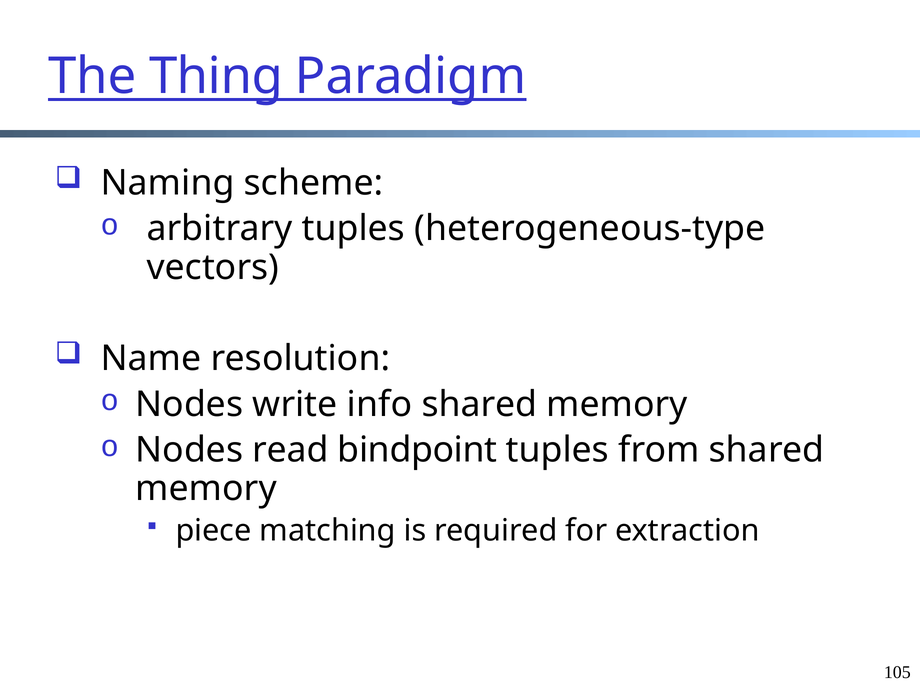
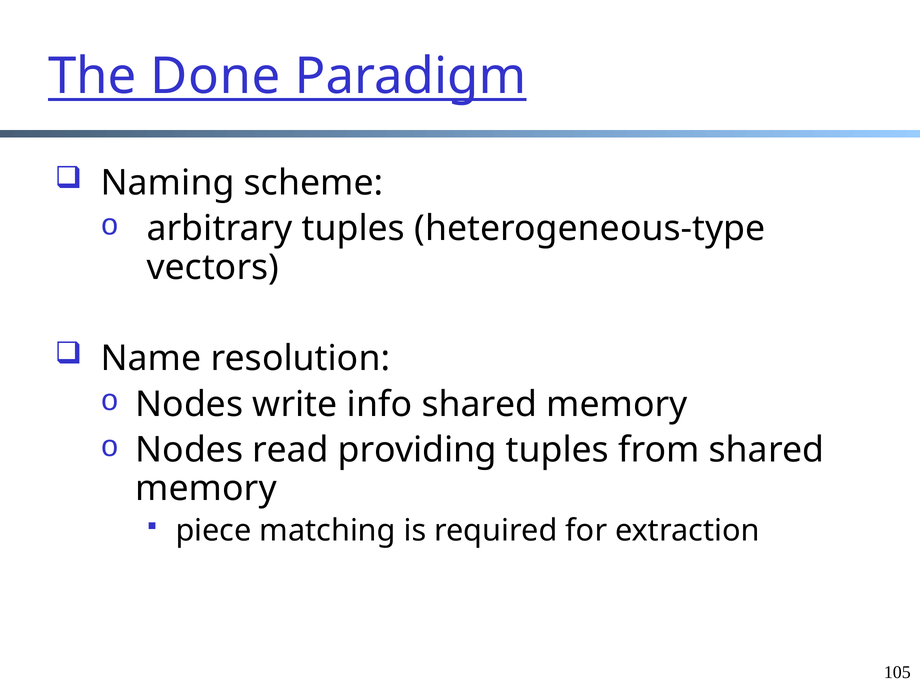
Thing: Thing -> Done
bindpoint: bindpoint -> providing
